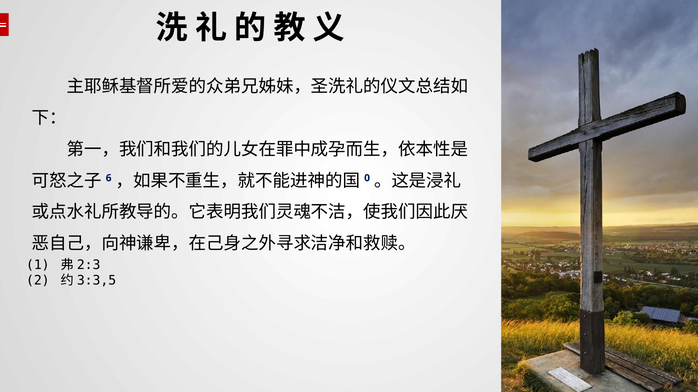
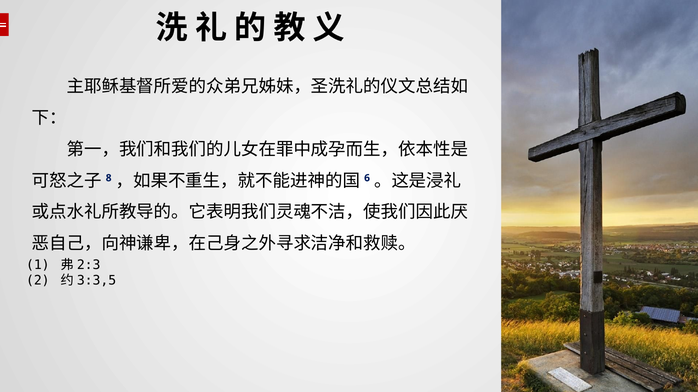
6: 6 -> 8
0: 0 -> 6
